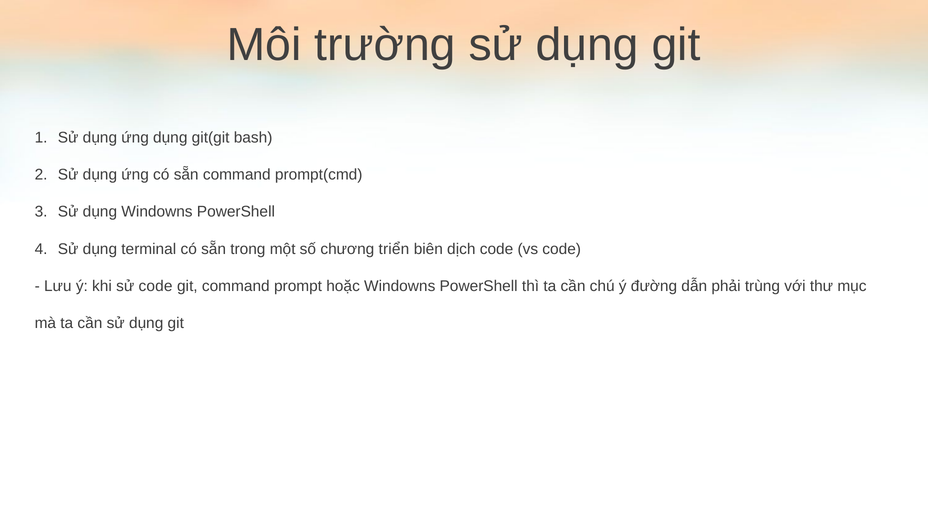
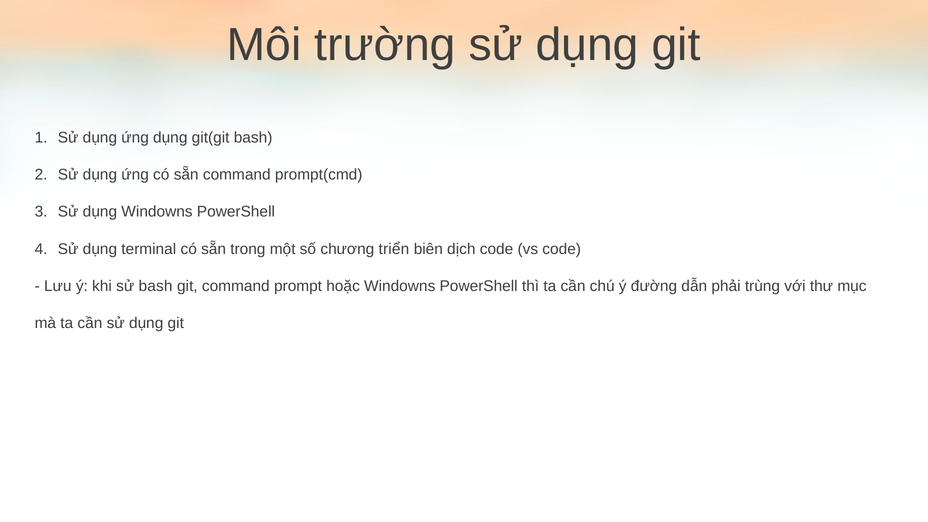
sử code: code -> bash
